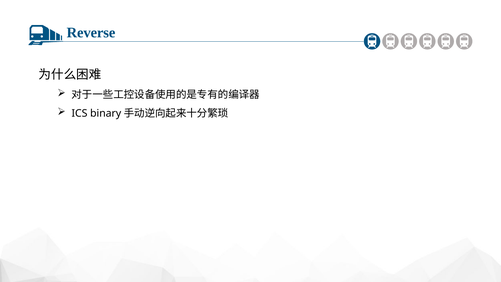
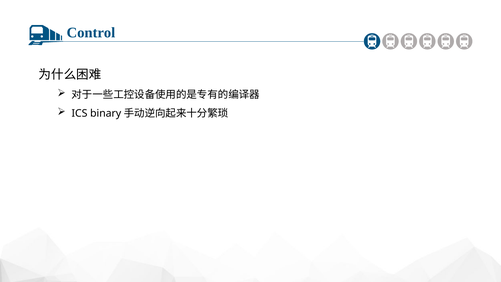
Reverse: Reverse -> Control
